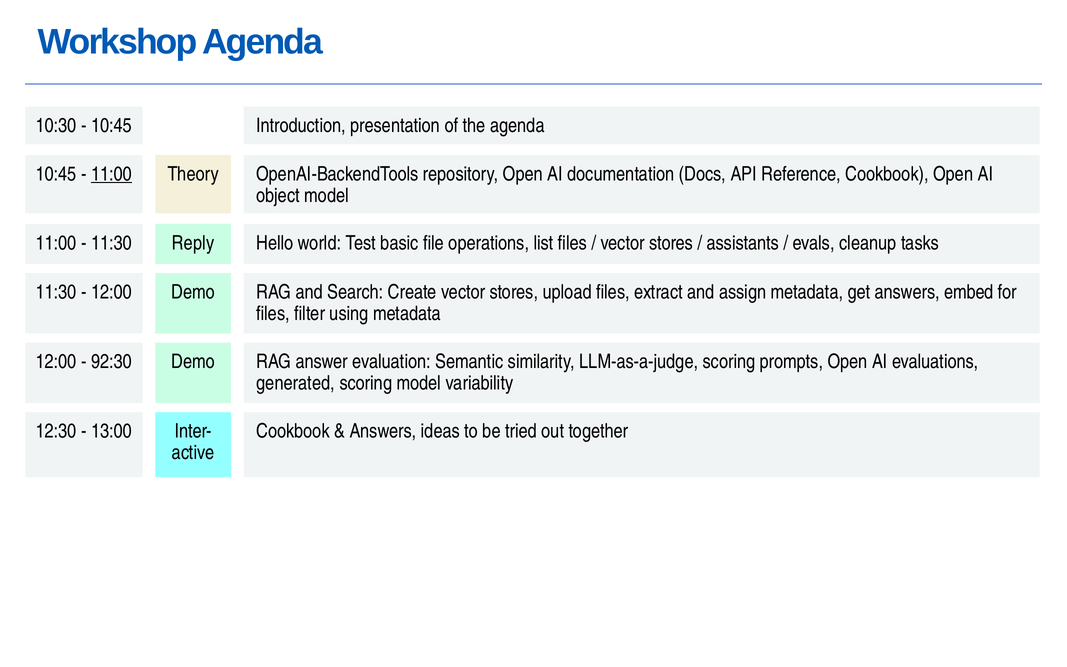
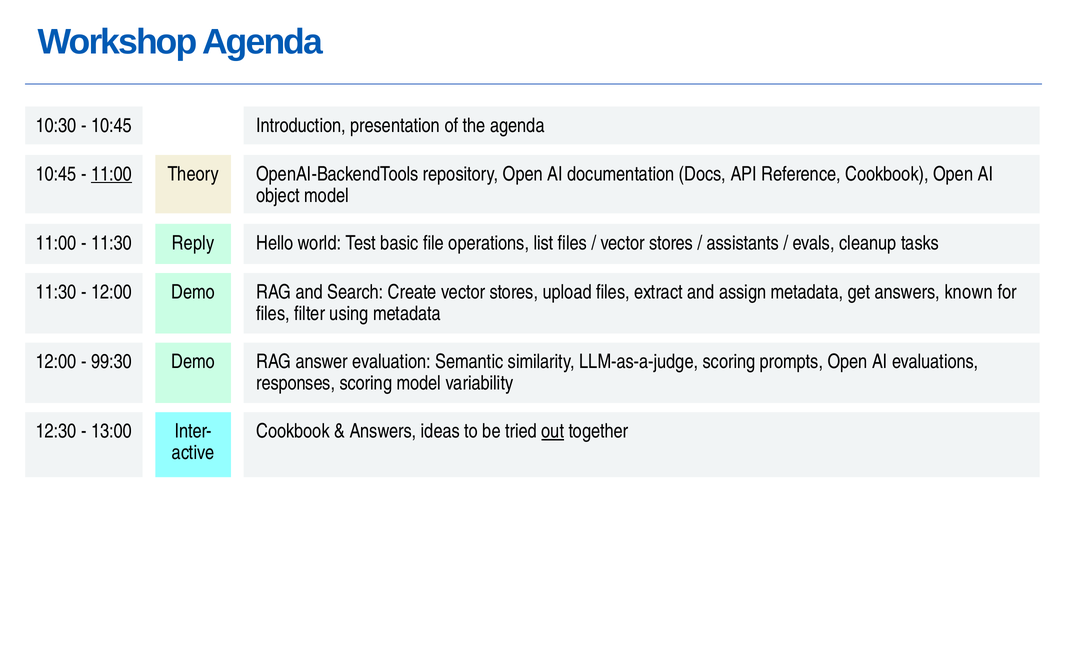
embed: embed -> known
92:30: 92:30 -> 99:30
generated: generated -> responses
out underline: none -> present
